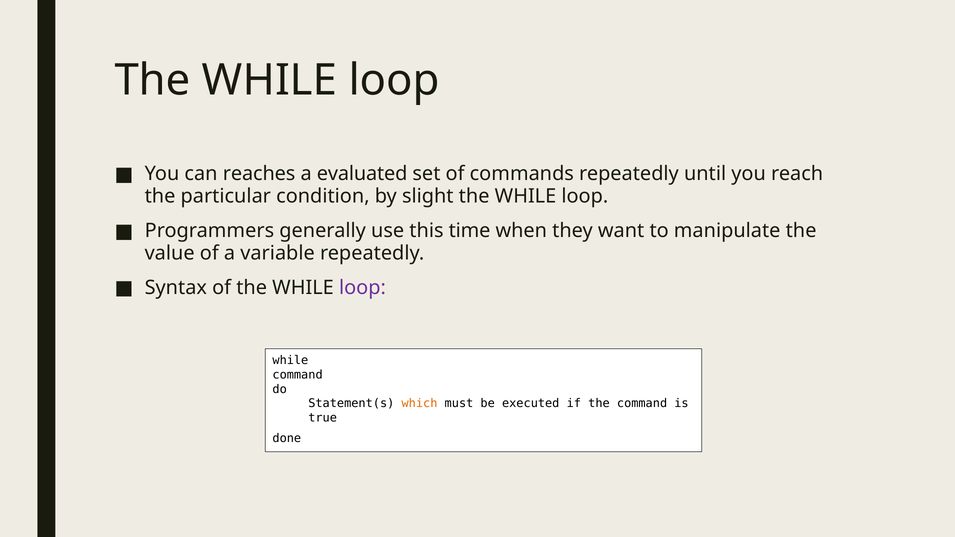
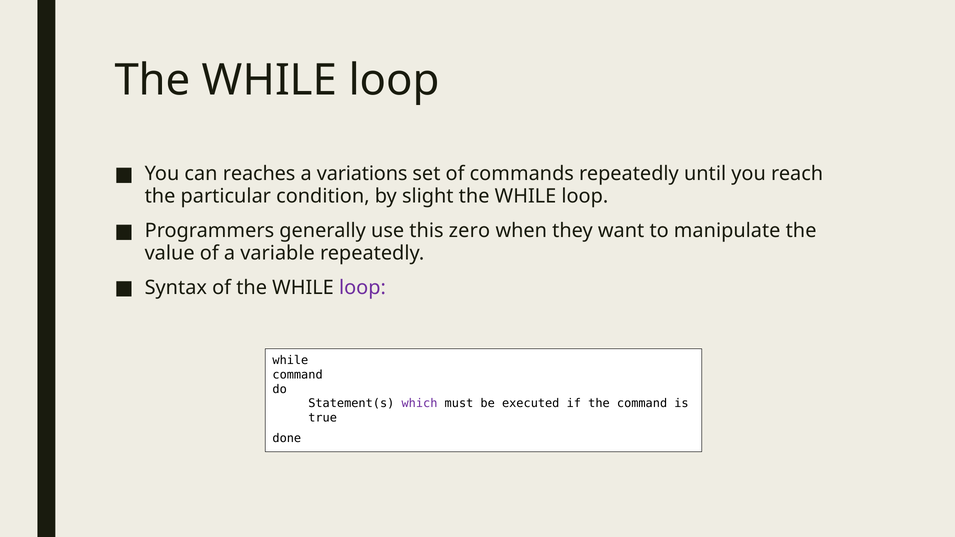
evaluated: evaluated -> variations
time: time -> zero
which colour: orange -> purple
